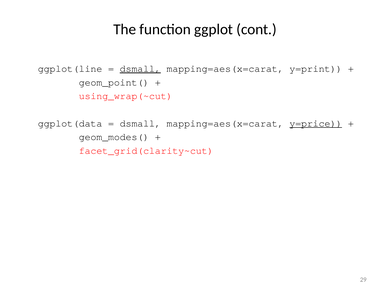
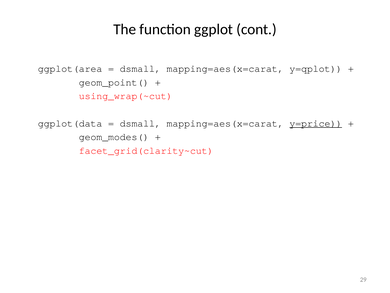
ggplot(line: ggplot(line -> ggplot(area
dsmall at (140, 69) underline: present -> none
y=print: y=print -> y=qplot
